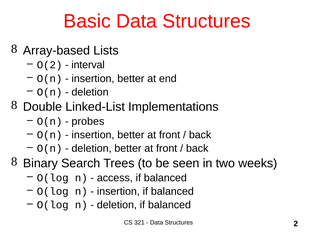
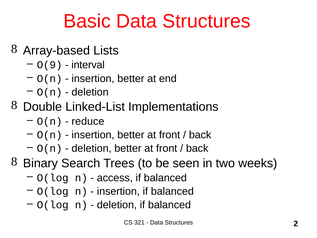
O(2: O(2 -> O(9
probes: probes -> reduce
